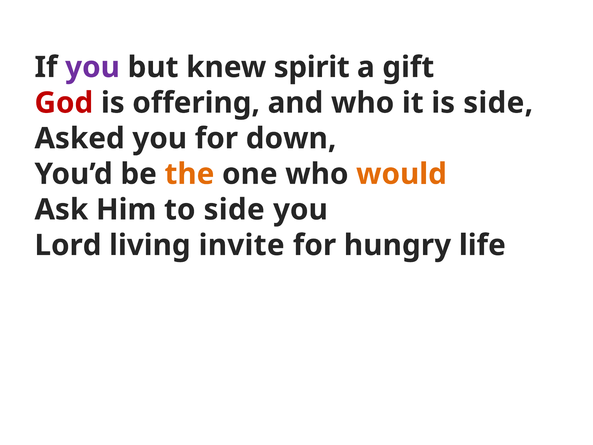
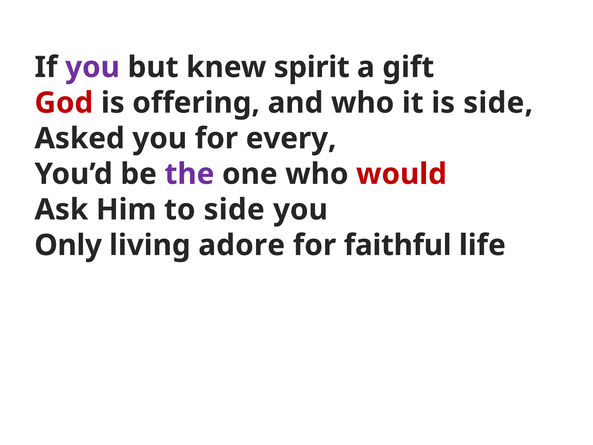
down: down -> every
the colour: orange -> purple
would colour: orange -> red
Lord: Lord -> Only
invite: invite -> adore
hungry: hungry -> faithful
